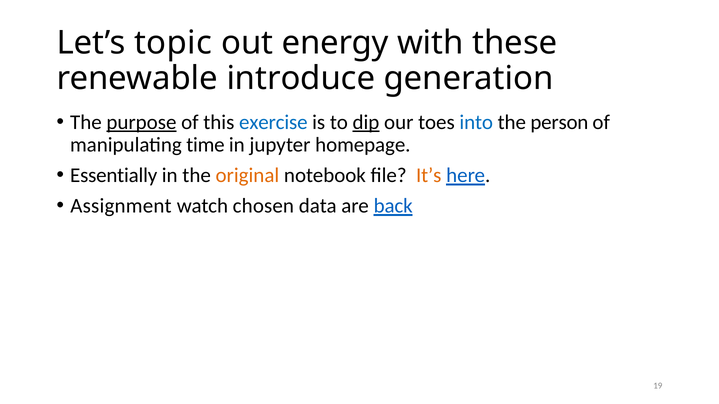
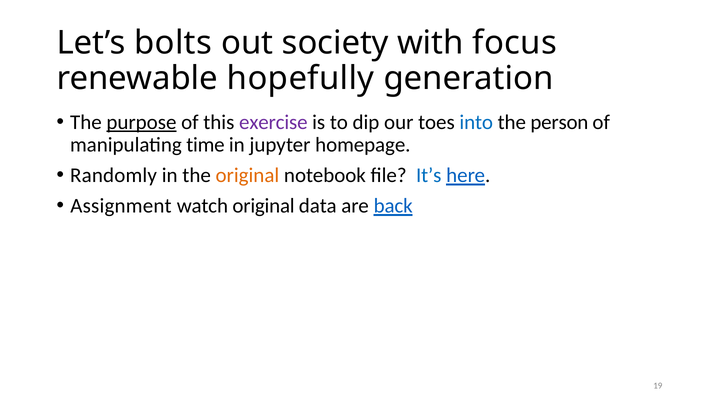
topic: topic -> bolts
energy: energy -> society
these: these -> focus
introduce: introduce -> hopefully
exercise colour: blue -> purple
dip underline: present -> none
Essentially: Essentially -> Randomly
It’s colour: orange -> blue
watch chosen: chosen -> original
